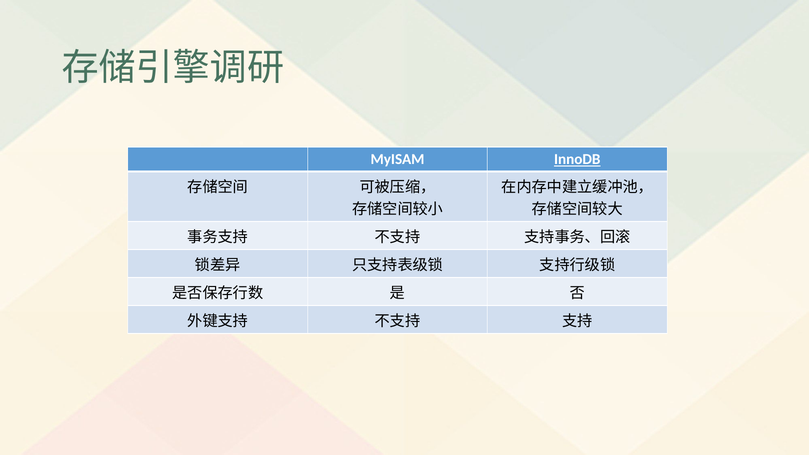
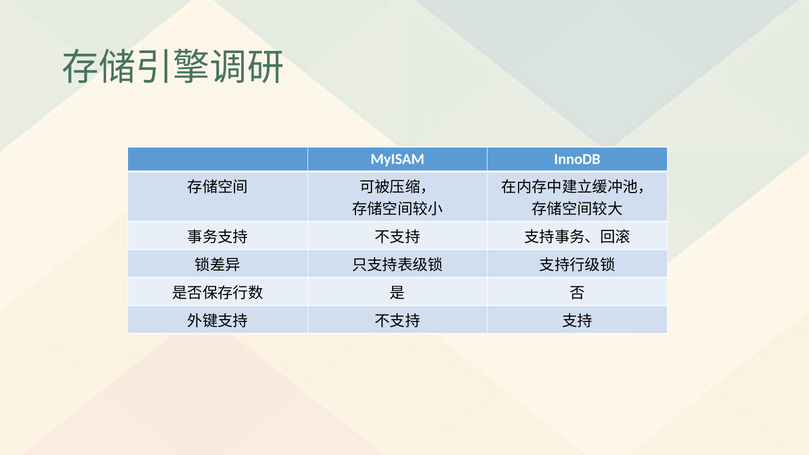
InnoDB underline: present -> none
